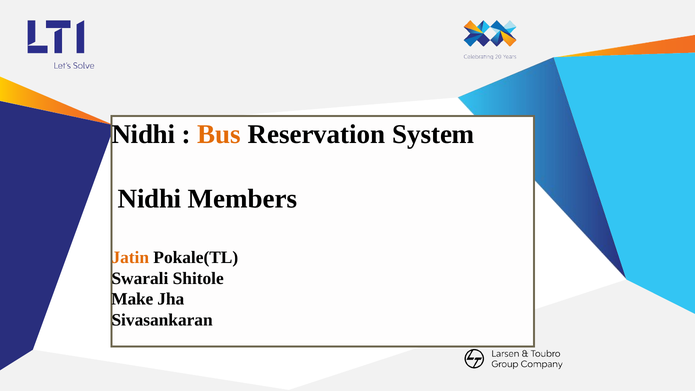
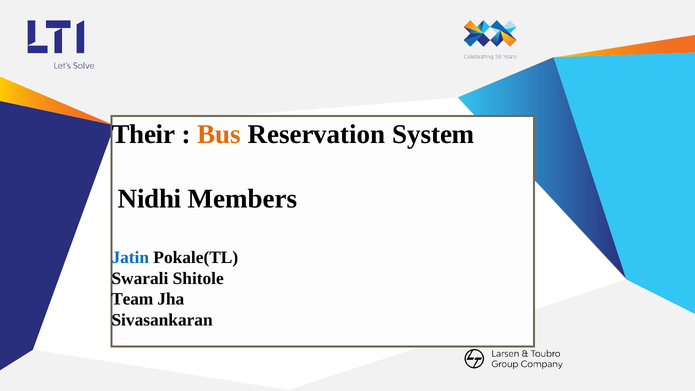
Nidhi at (143, 134): Nidhi -> Their
Jatin colour: orange -> blue
Make: Make -> Team
